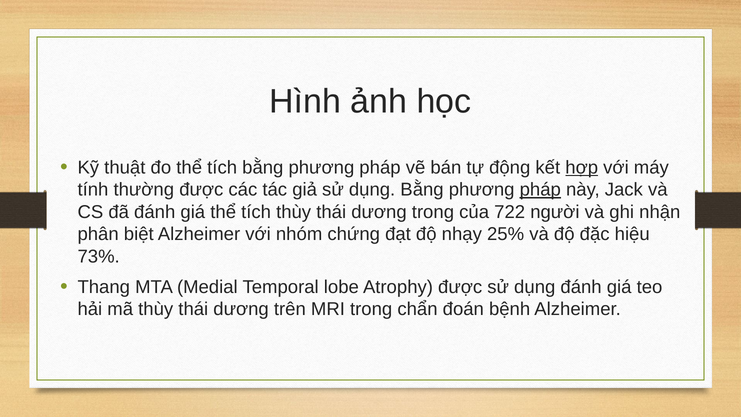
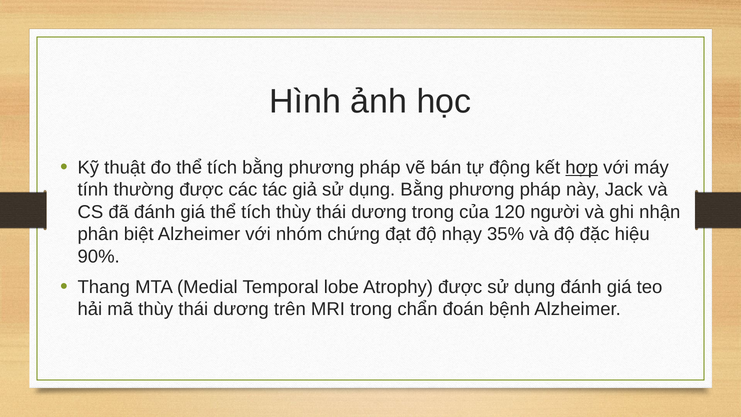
pháp at (540, 190) underline: present -> none
722: 722 -> 120
25%: 25% -> 35%
73%: 73% -> 90%
